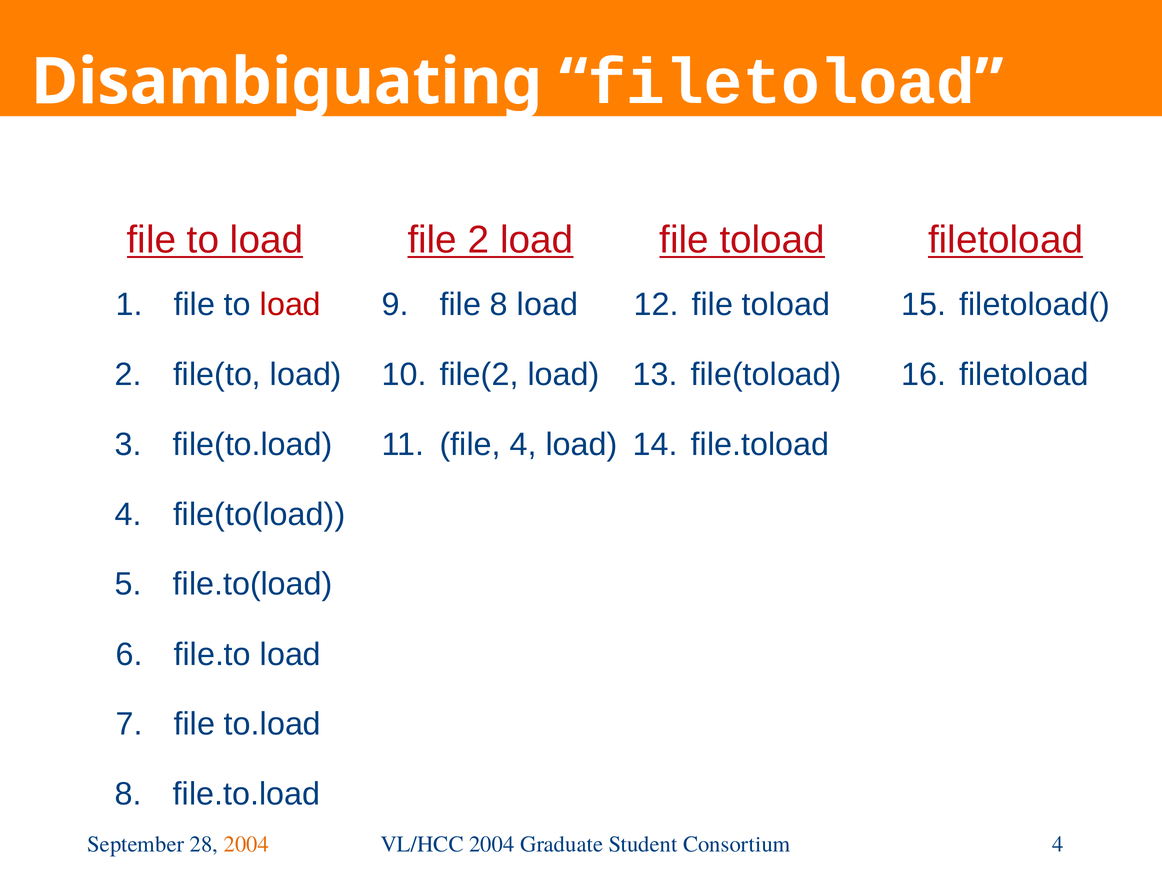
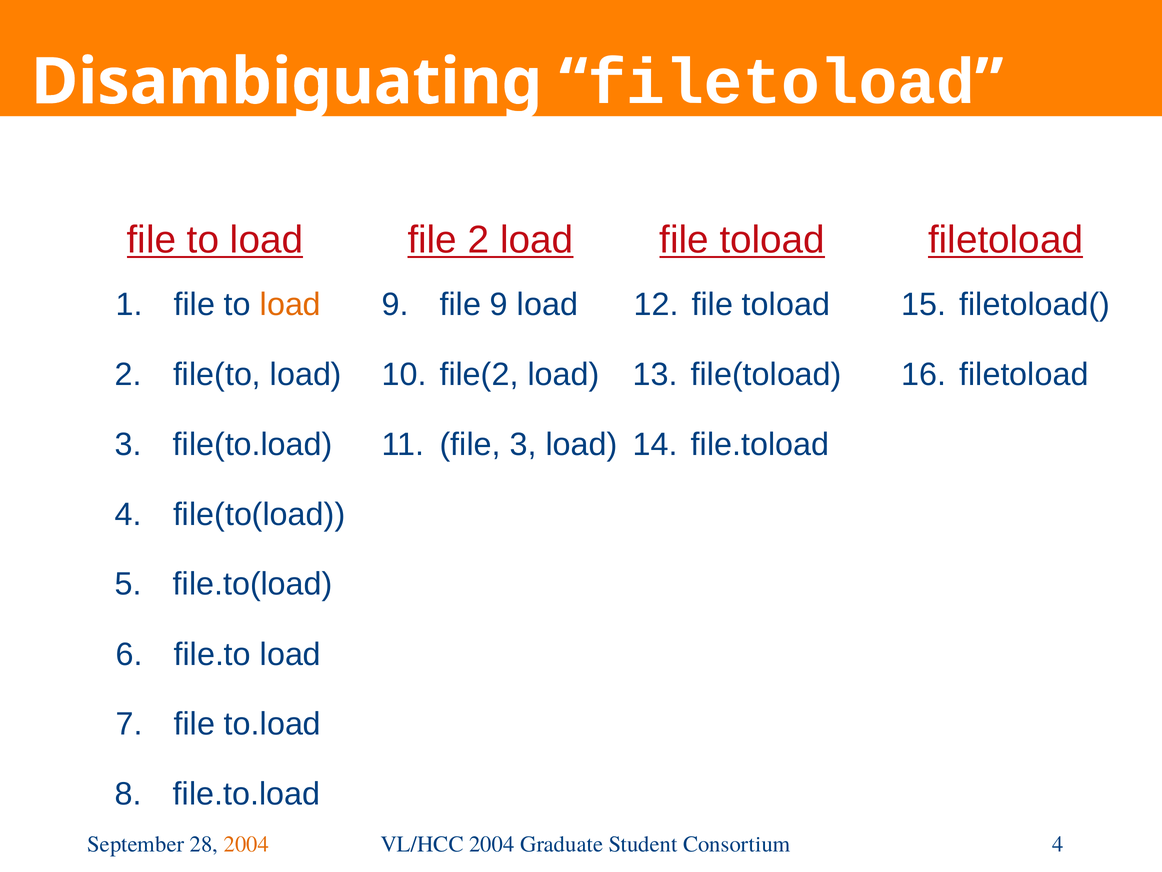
load at (290, 305) colour: red -> orange
file 8: 8 -> 9
file 4: 4 -> 3
